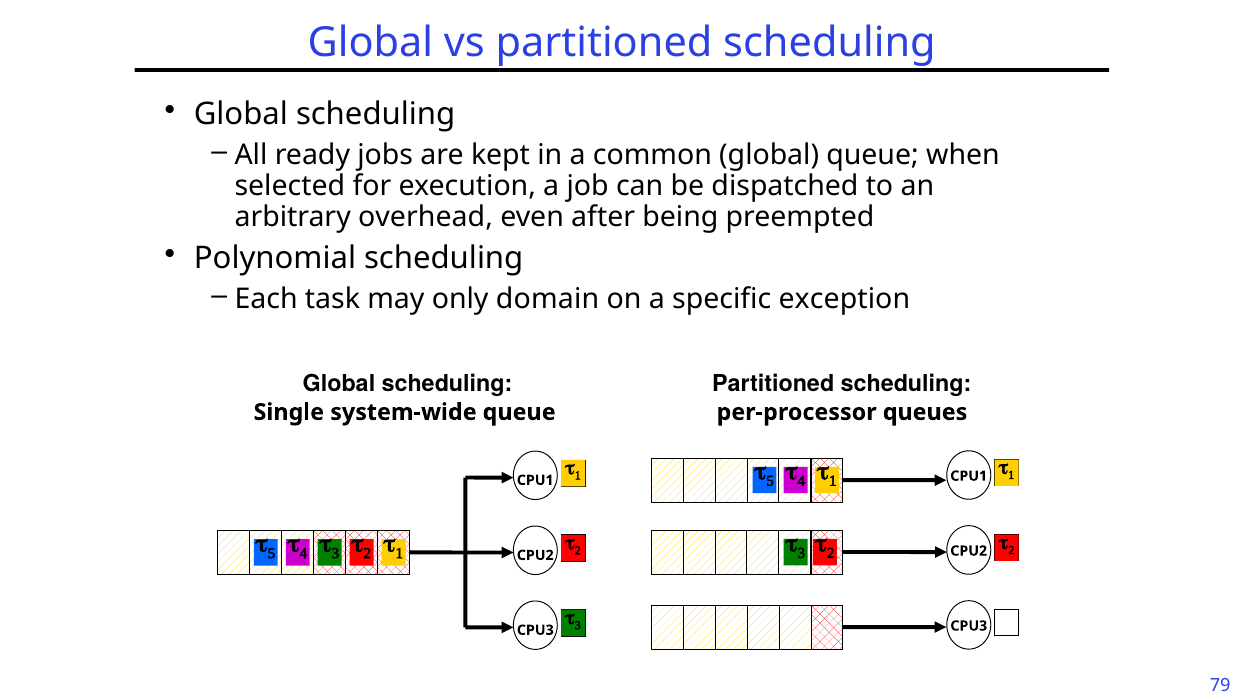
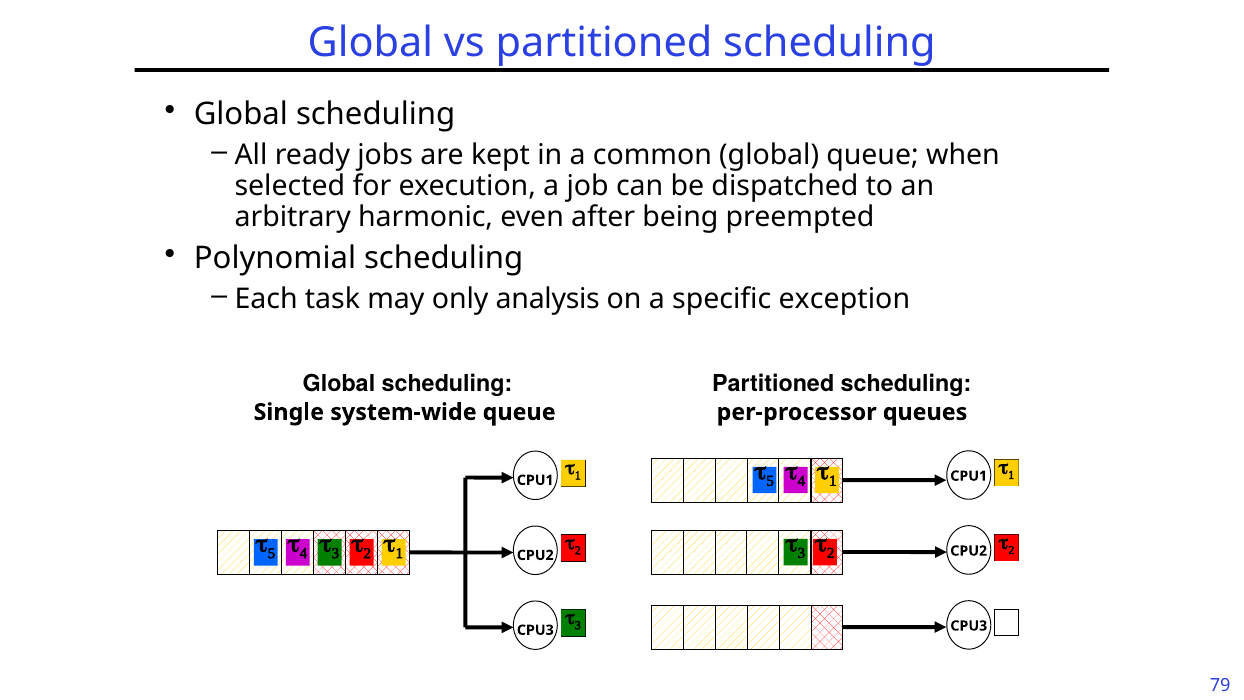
overhead: overhead -> harmonic
domain: domain -> analysis
